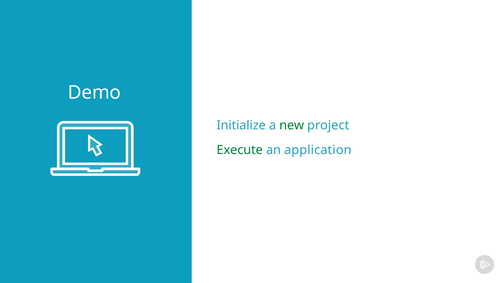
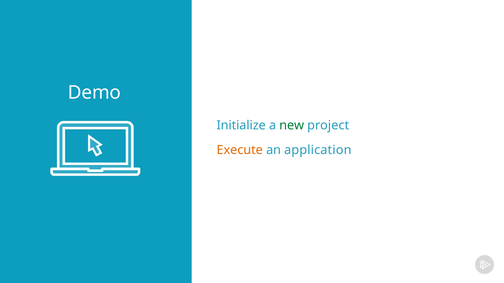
Execute colour: green -> orange
